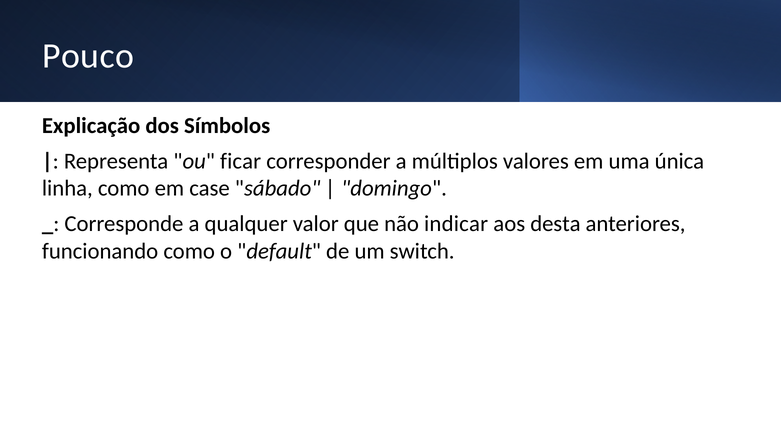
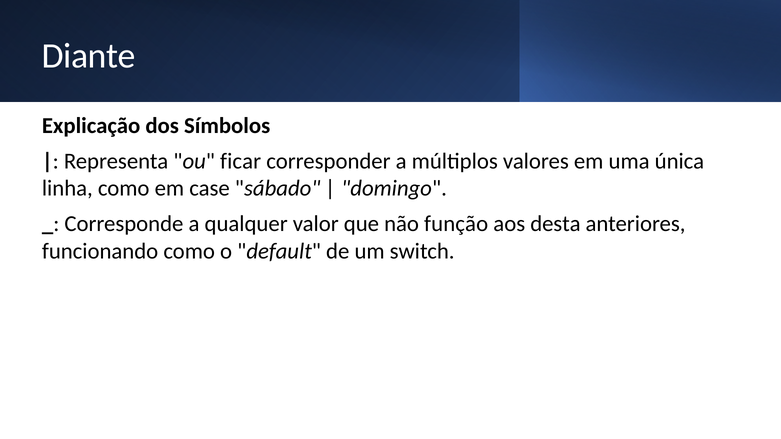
Pouco: Pouco -> Diante
indicar: indicar -> função
